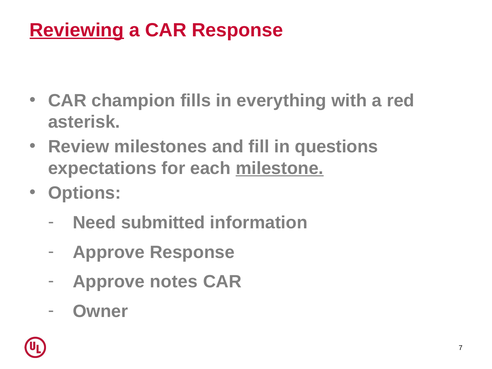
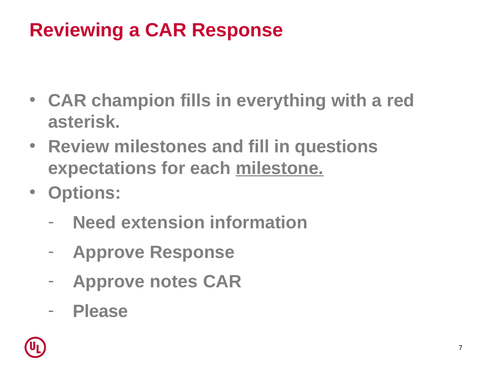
Reviewing underline: present -> none
submitted: submitted -> extension
Owner: Owner -> Please
